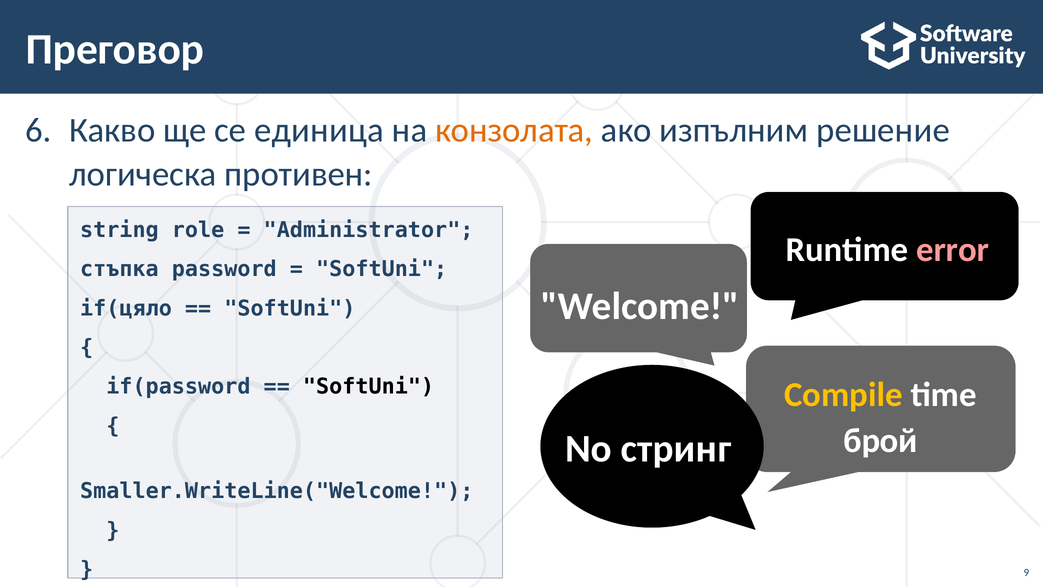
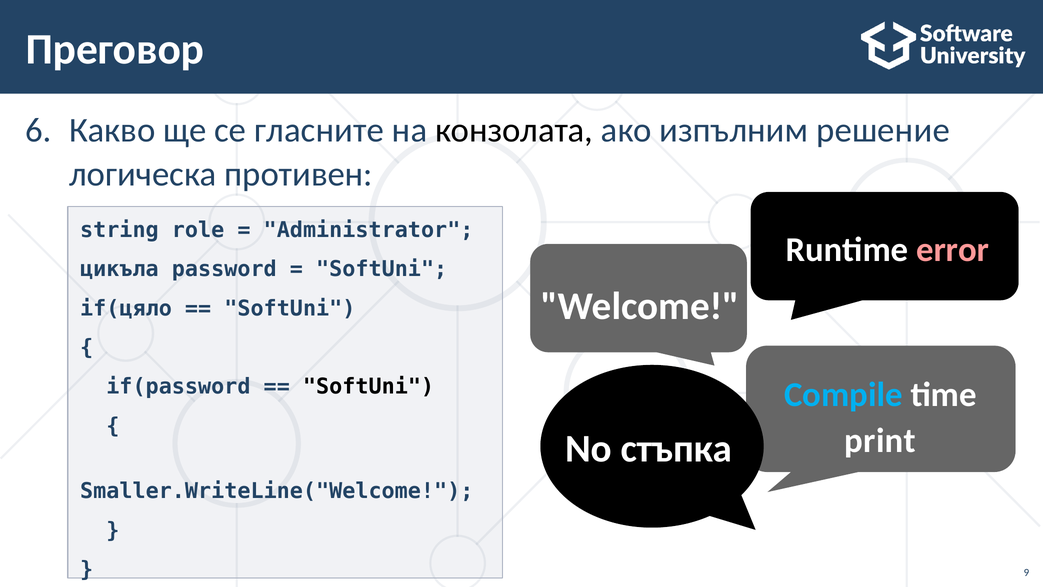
единица: единица -> гласните
конзолата colour: orange -> black
стъпка: стъпка -> цикъла
Compile colour: yellow -> light blue
брой: брой -> print
стринг: стринг -> стъпка
